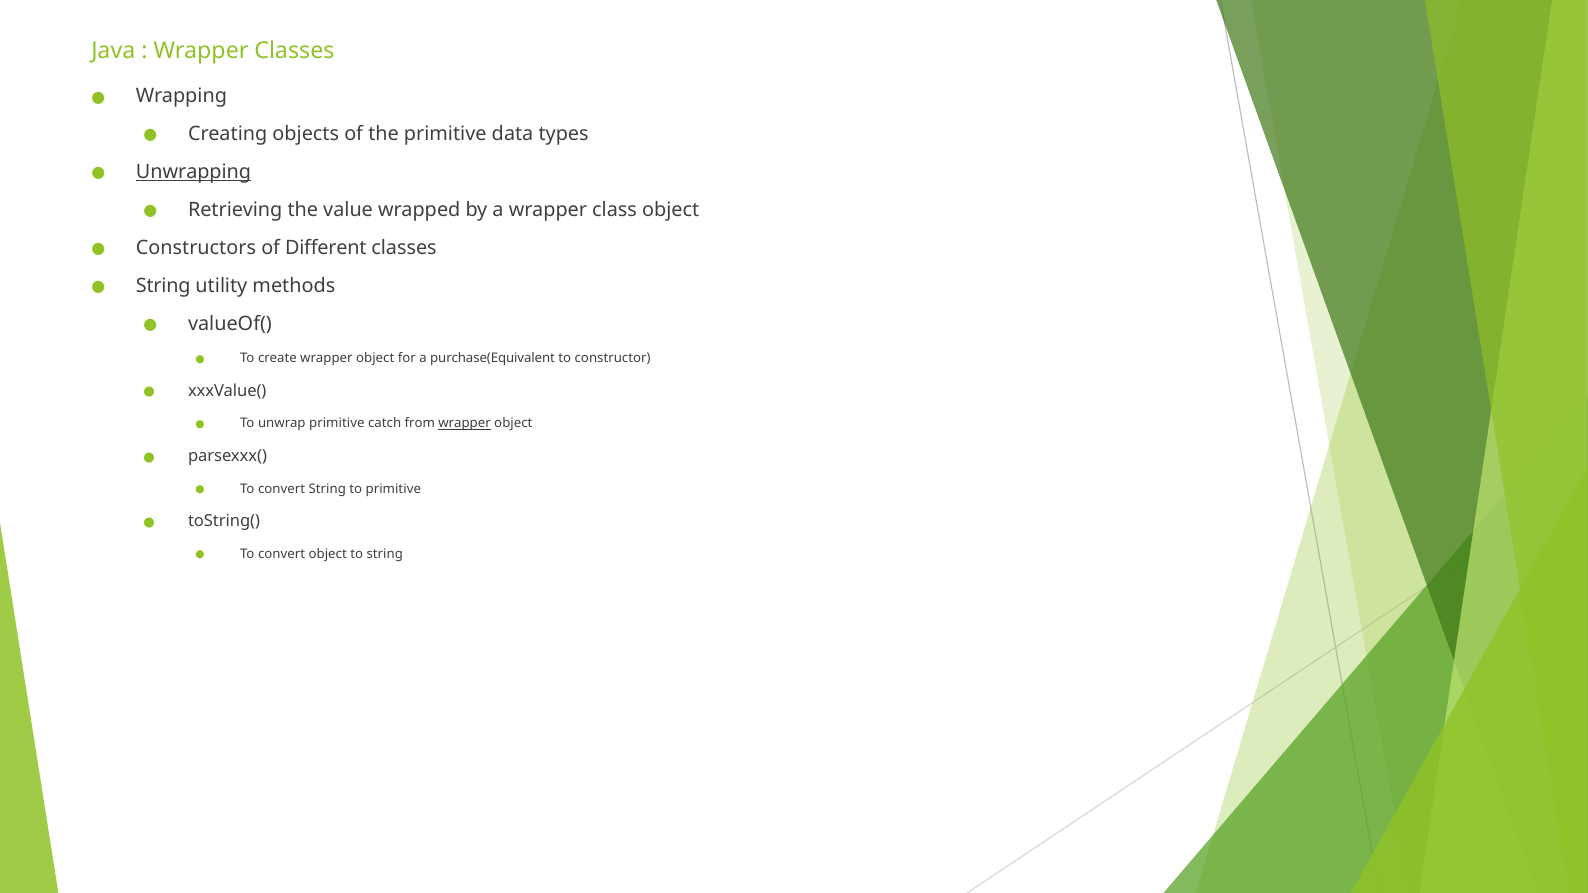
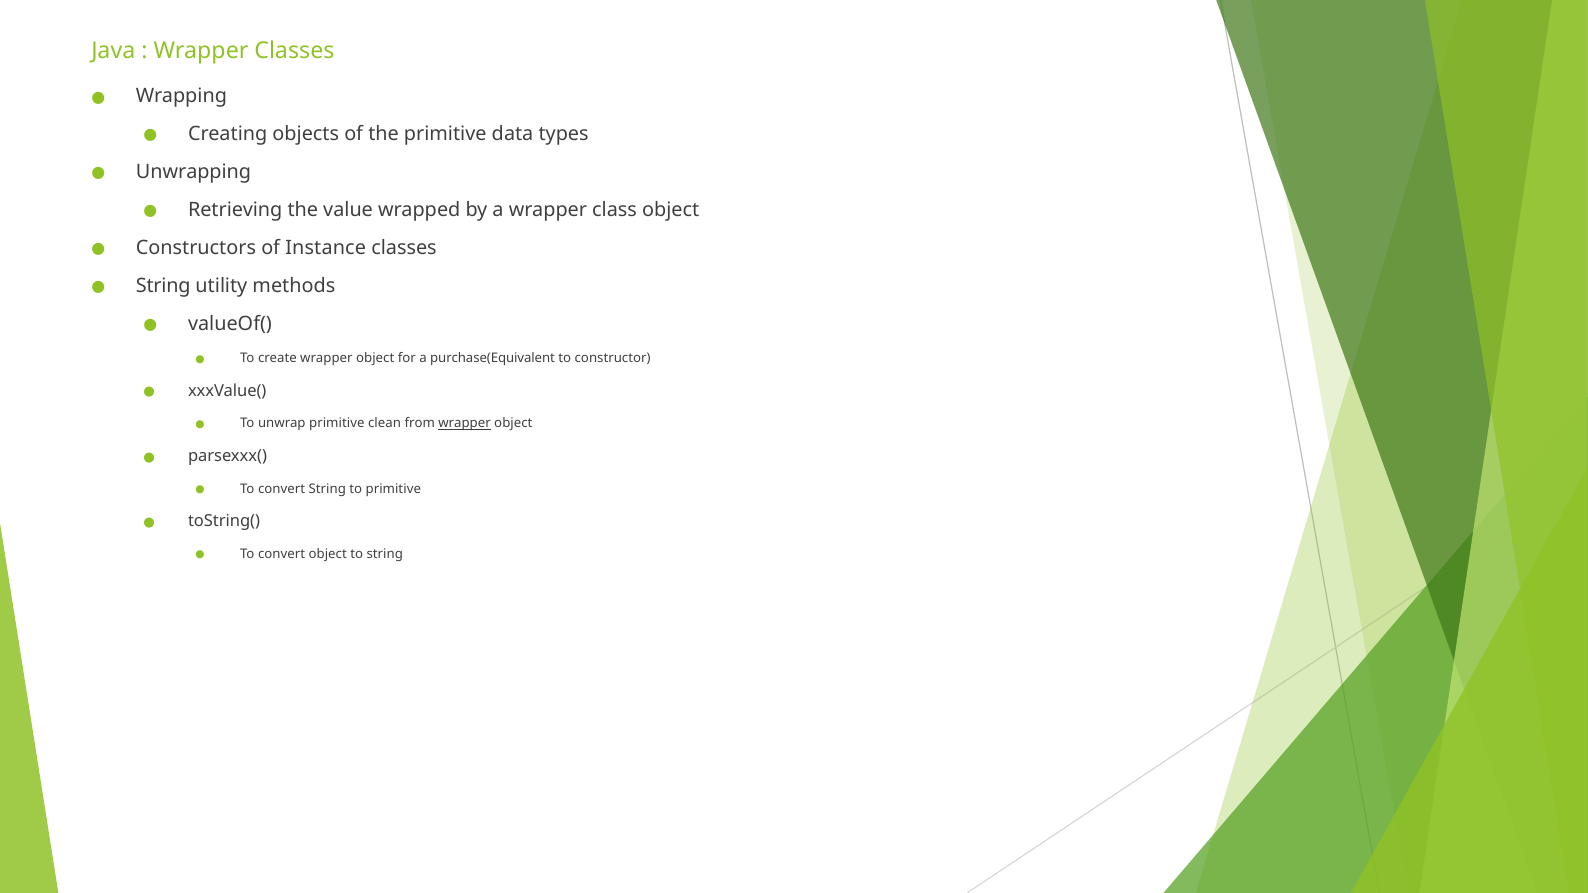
Unwrapping underline: present -> none
Different: Different -> Instance
catch: catch -> clean
